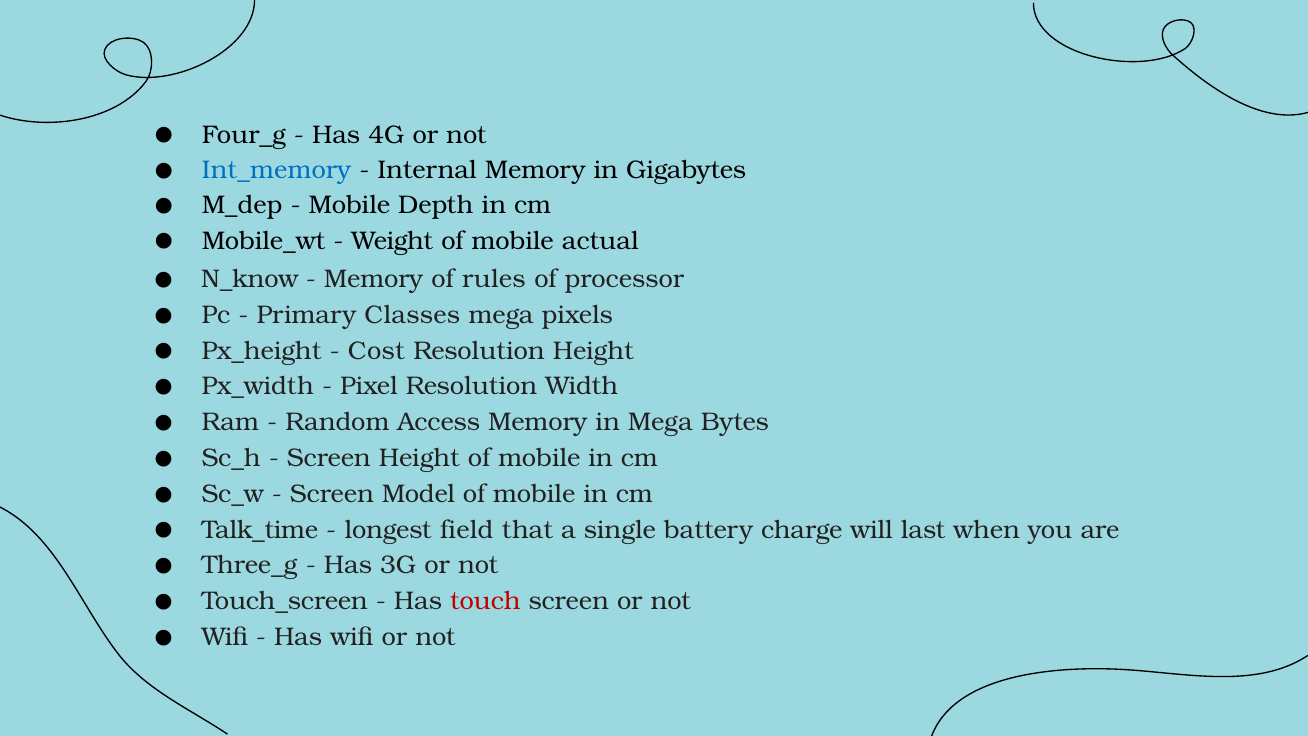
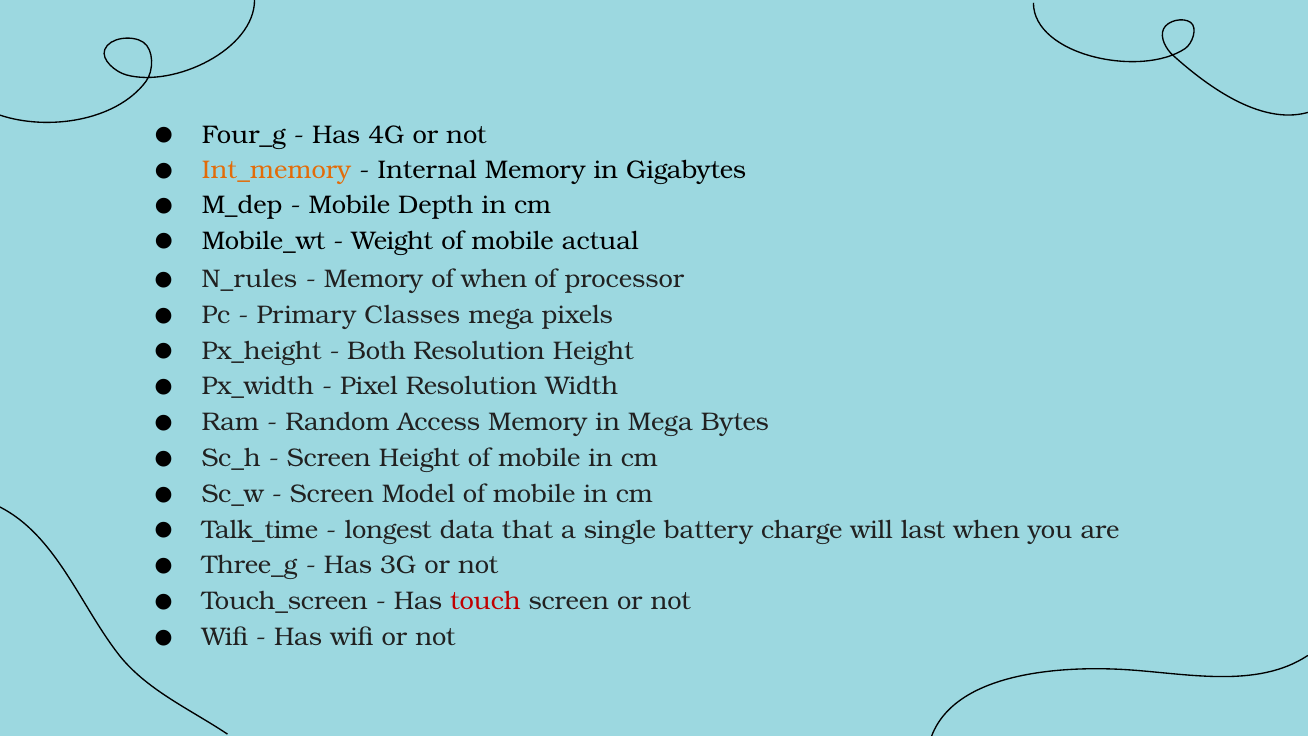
Int_memory colour: blue -> orange
N_know: N_know -> N_rules
of rules: rules -> when
Cost: Cost -> Both
field: field -> data
